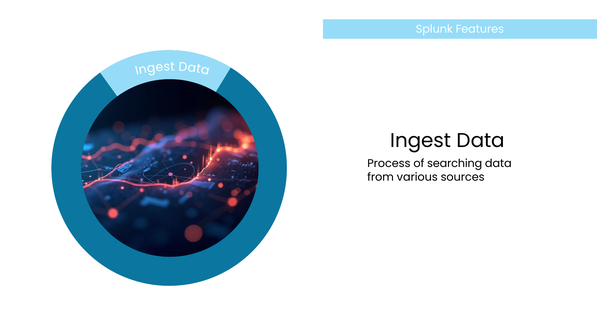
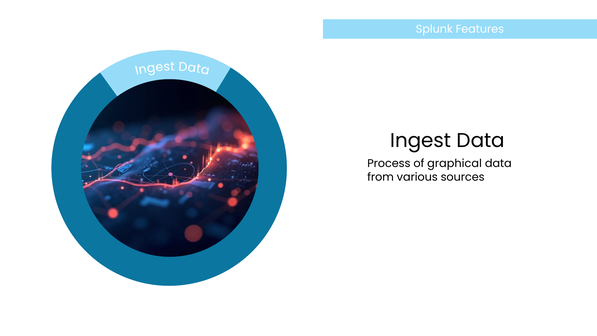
searching: searching -> graphical
